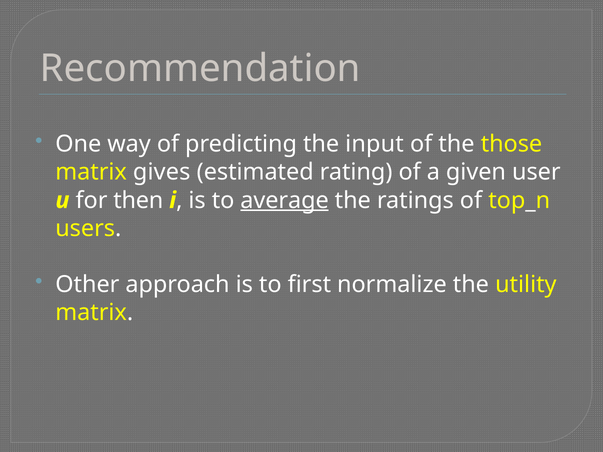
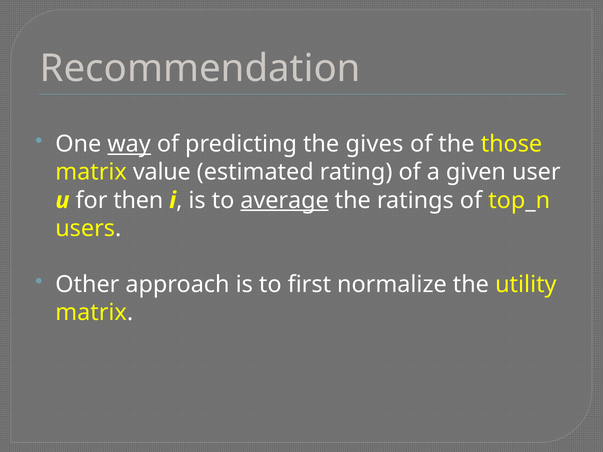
way underline: none -> present
input: input -> gives
gives: gives -> value
